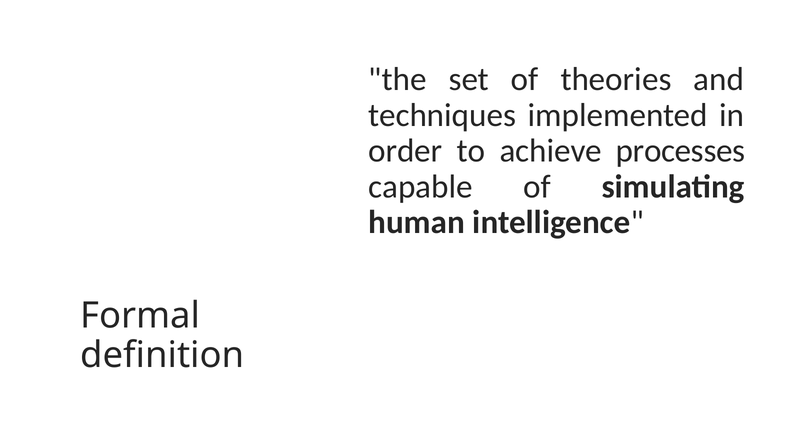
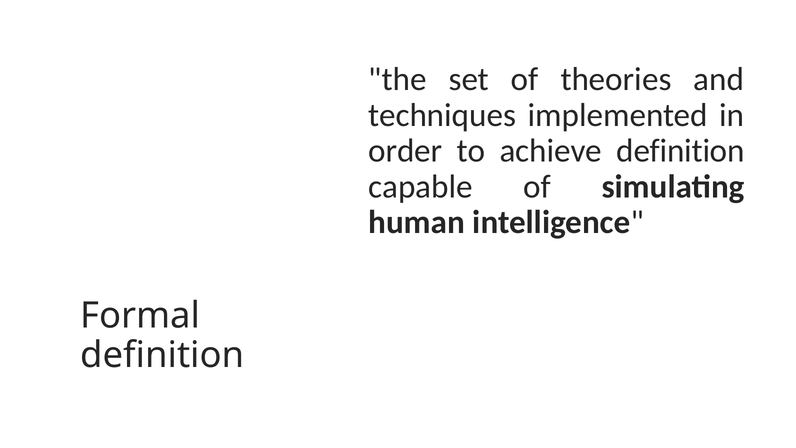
achieve processes: processes -> definition
